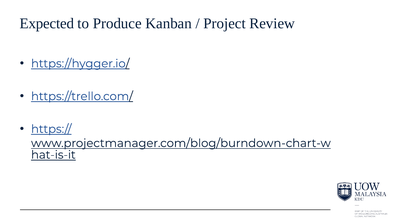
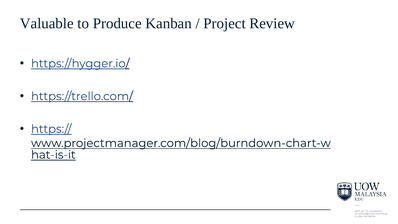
Expected: Expected -> Valuable
